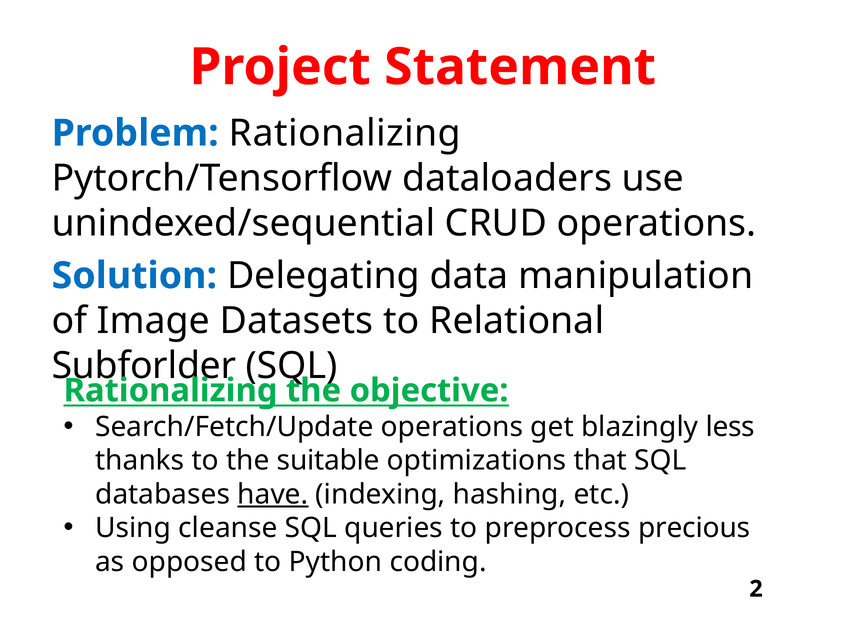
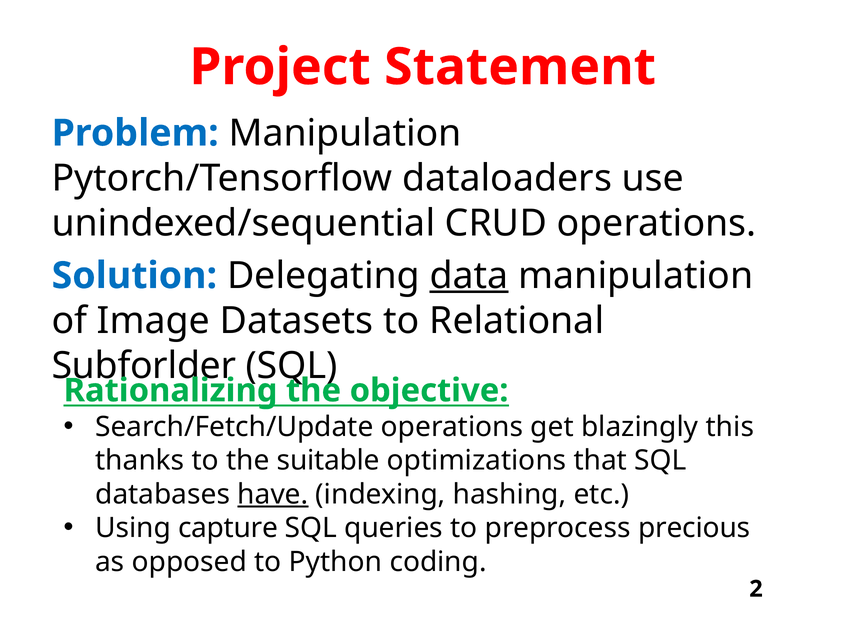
Problem Rationalizing: Rationalizing -> Manipulation
data underline: none -> present
less: less -> this
cleanse: cleanse -> capture
